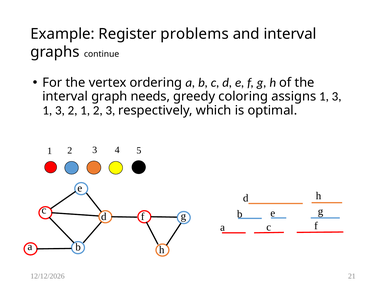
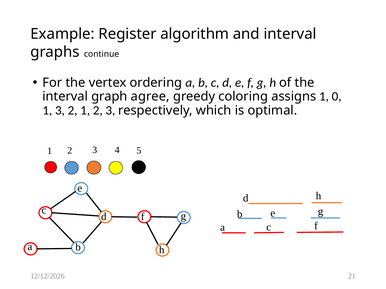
problems: problems -> algorithm
needs: needs -> agree
assigns 1 3: 3 -> 0
